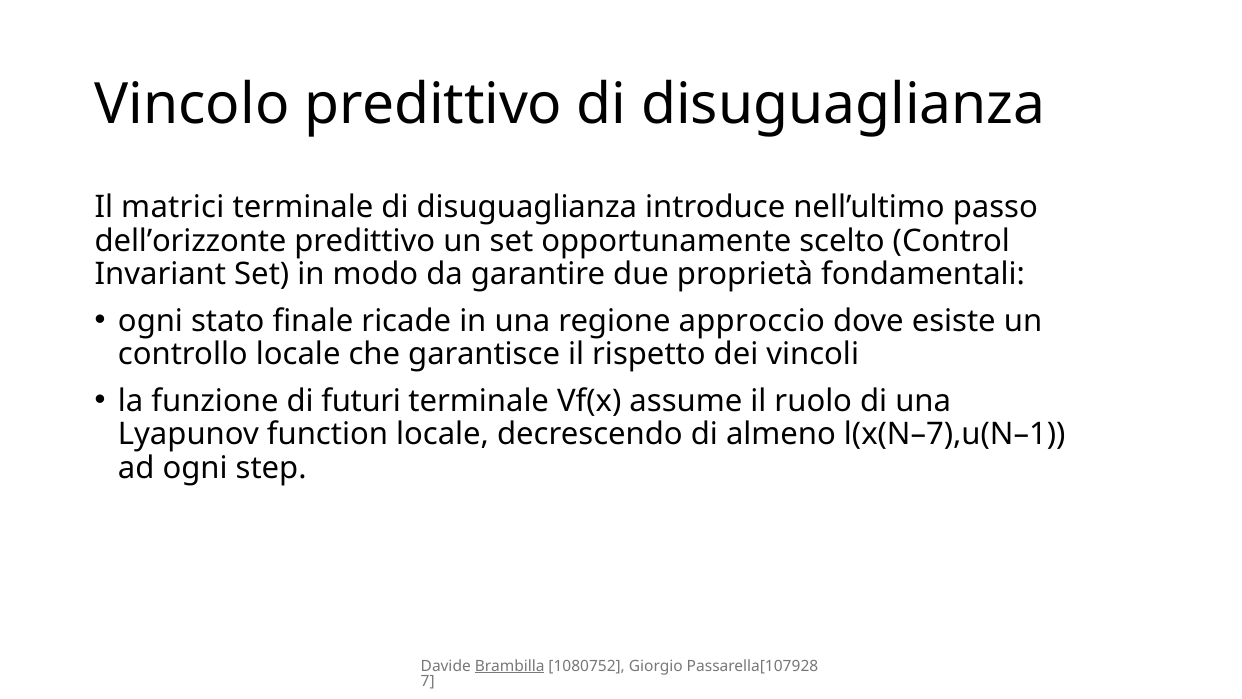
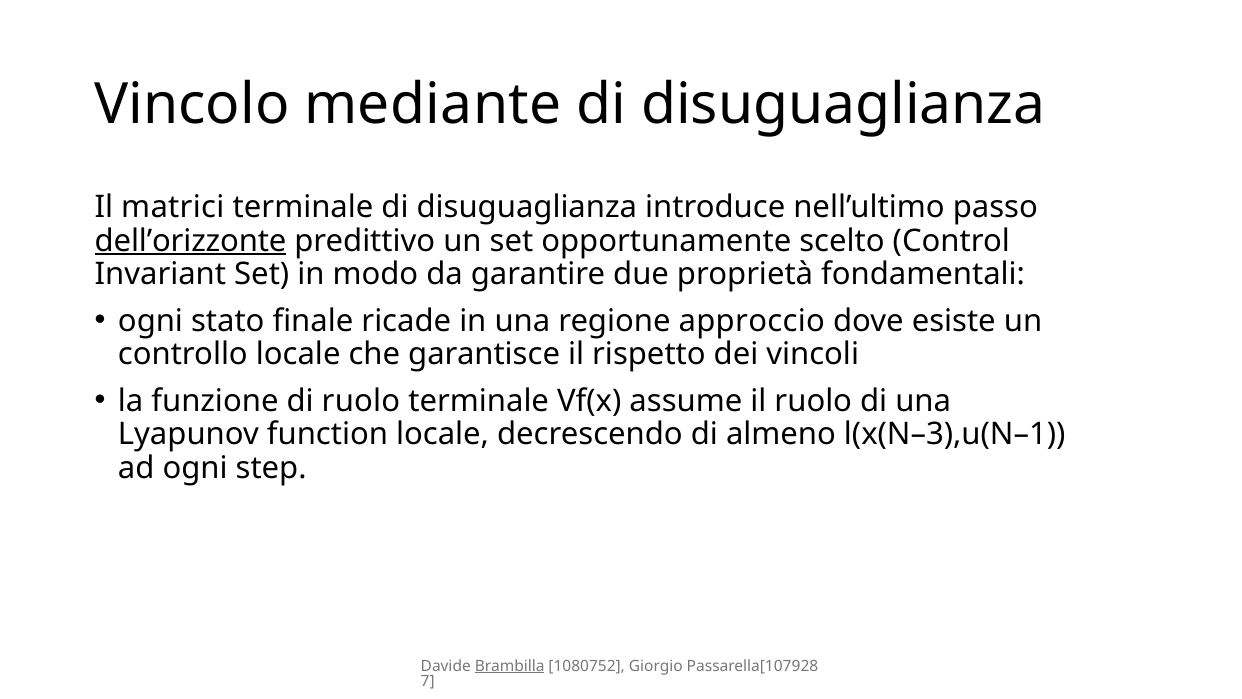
Vincolo predittivo: predittivo -> mediante
dell’orizzonte underline: none -> present
di futuri: futuri -> ruolo
l(x(N–7),u(N–1: l(x(N–7),u(N–1 -> l(x(N–3),u(N–1
